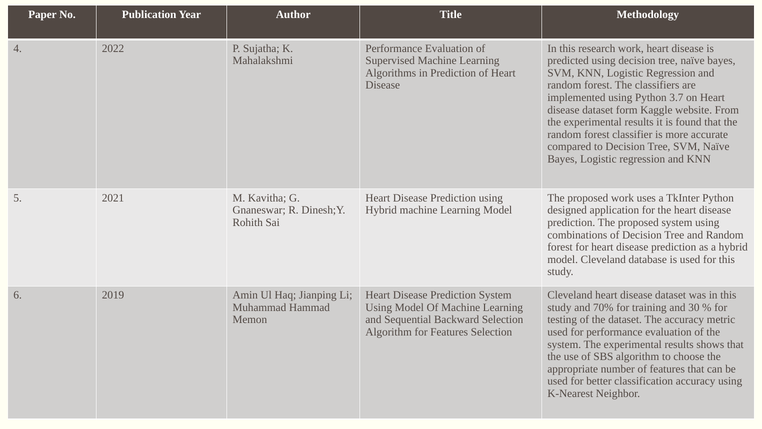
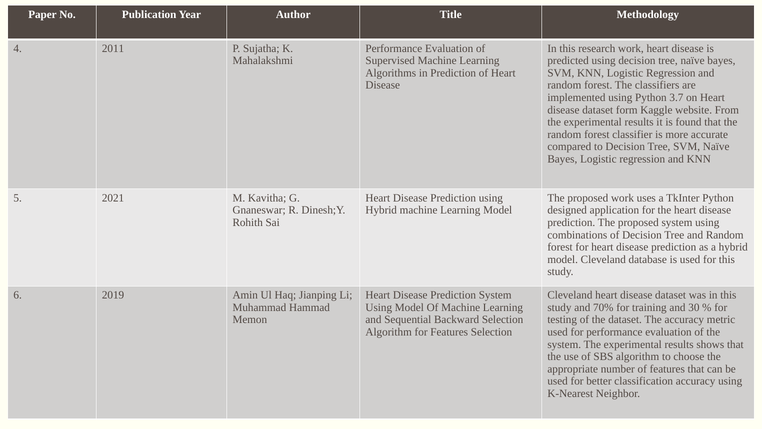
2022: 2022 -> 2011
